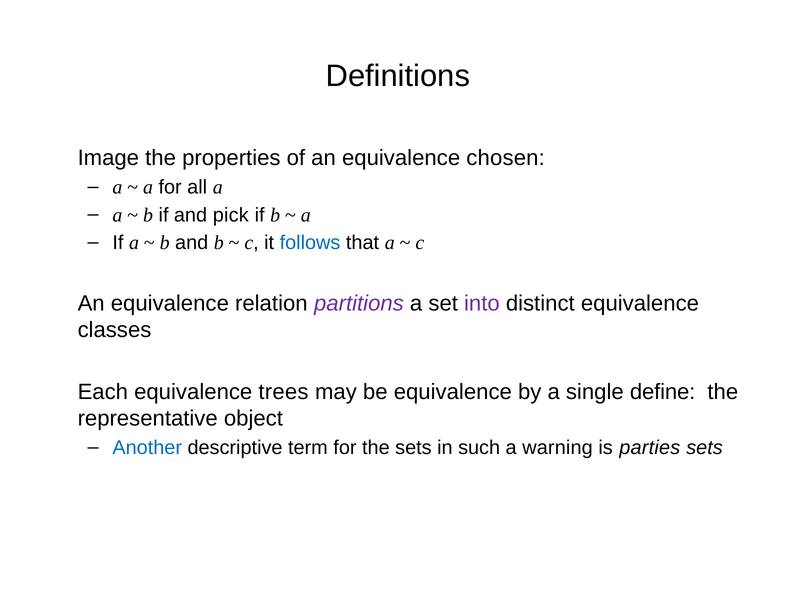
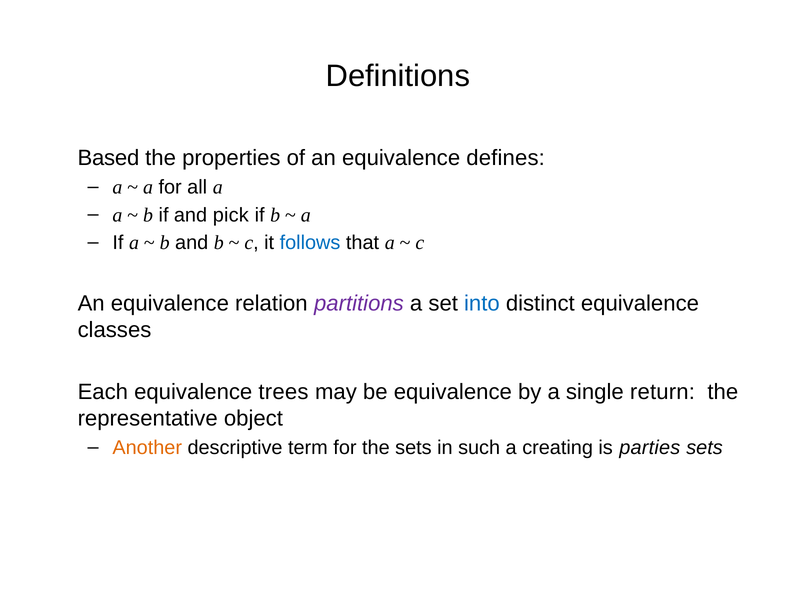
Image: Image -> Based
chosen: chosen -> defines
into colour: purple -> blue
define: define -> return
Another colour: blue -> orange
warning: warning -> creating
